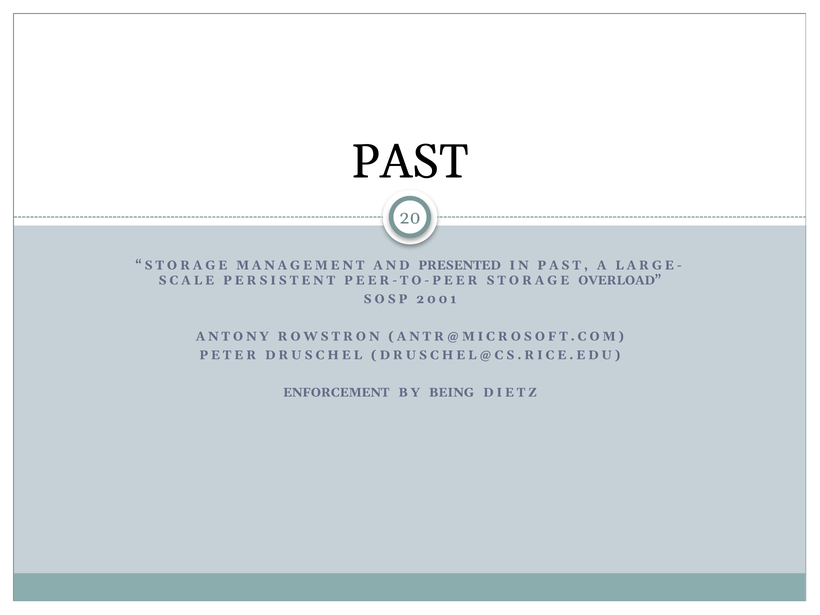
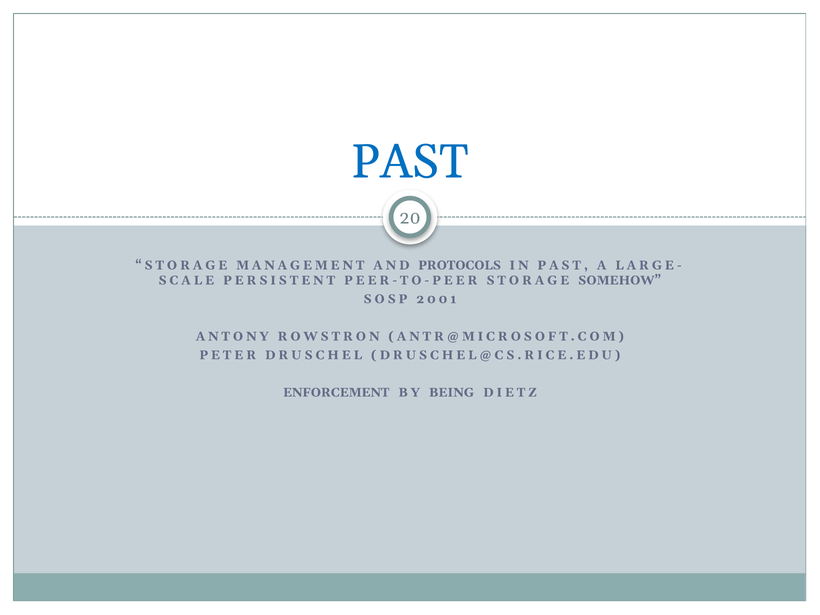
PAST at (410, 162) colour: black -> blue
PRESENTED: PRESENTED -> PROTOCOLS
OVERLOAD: OVERLOAD -> SOMEHOW
